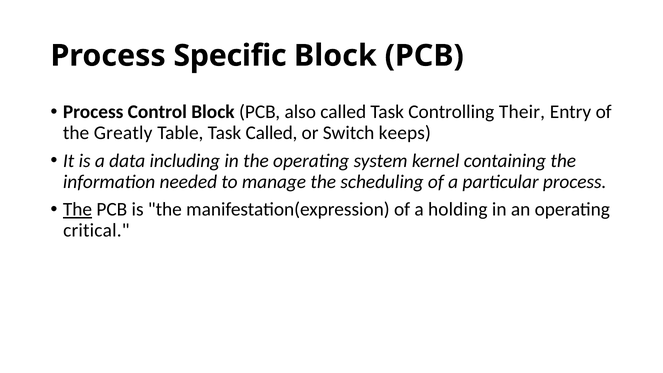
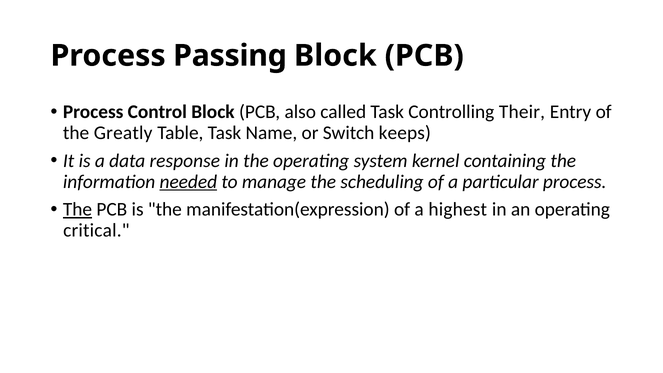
Specific: Specific -> Passing
Task Called: Called -> Name
including: including -> response
needed underline: none -> present
holding: holding -> highest
